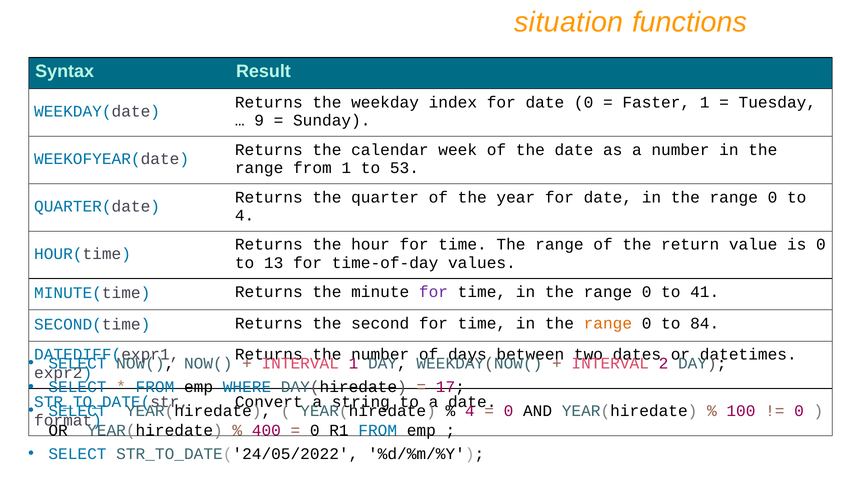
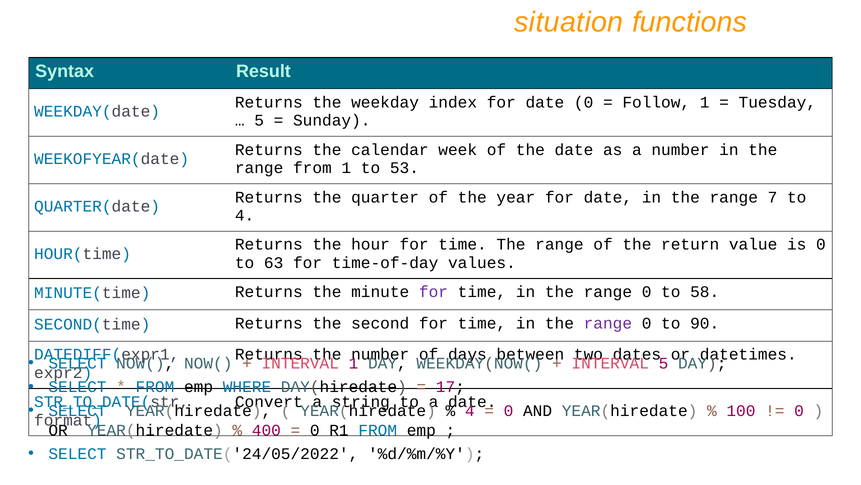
Faster: Faster -> Follow
9 at (259, 120): 9 -> 5
0 at (773, 197): 0 -> 7
13: 13 -> 63
41: 41 -> 58
range at (608, 323) colour: orange -> purple
84: 84 -> 90
2 at (663, 363): 2 -> 5
